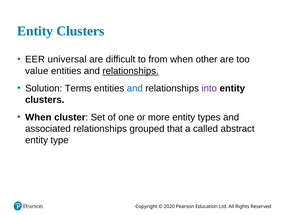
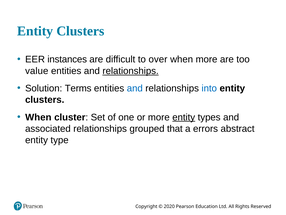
universal: universal -> instances
from: from -> over
when other: other -> more
into colour: purple -> blue
entity at (184, 117) underline: none -> present
called: called -> errors
